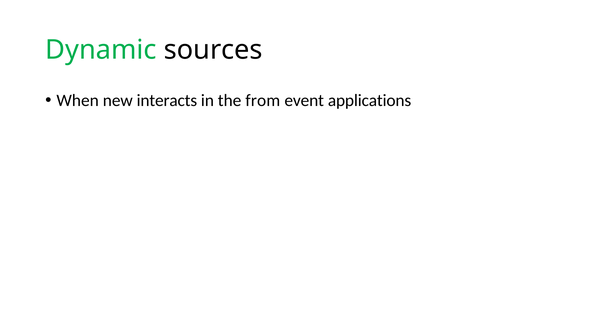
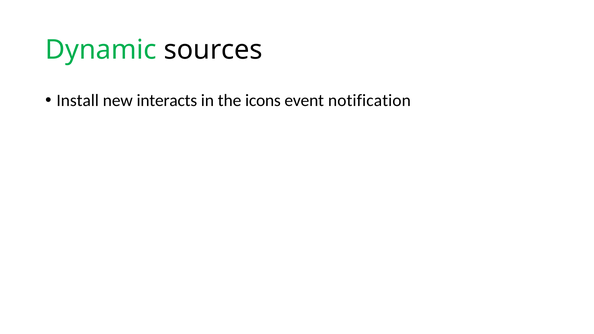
When: When -> Install
from: from -> icons
applications: applications -> notification
